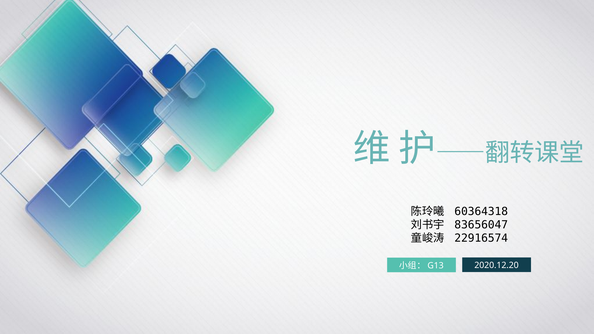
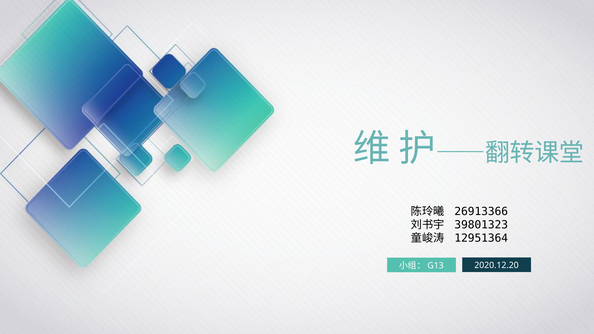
60364318: 60364318 -> 26913366
83656047: 83656047 -> 39801323
22916574: 22916574 -> 12951364
